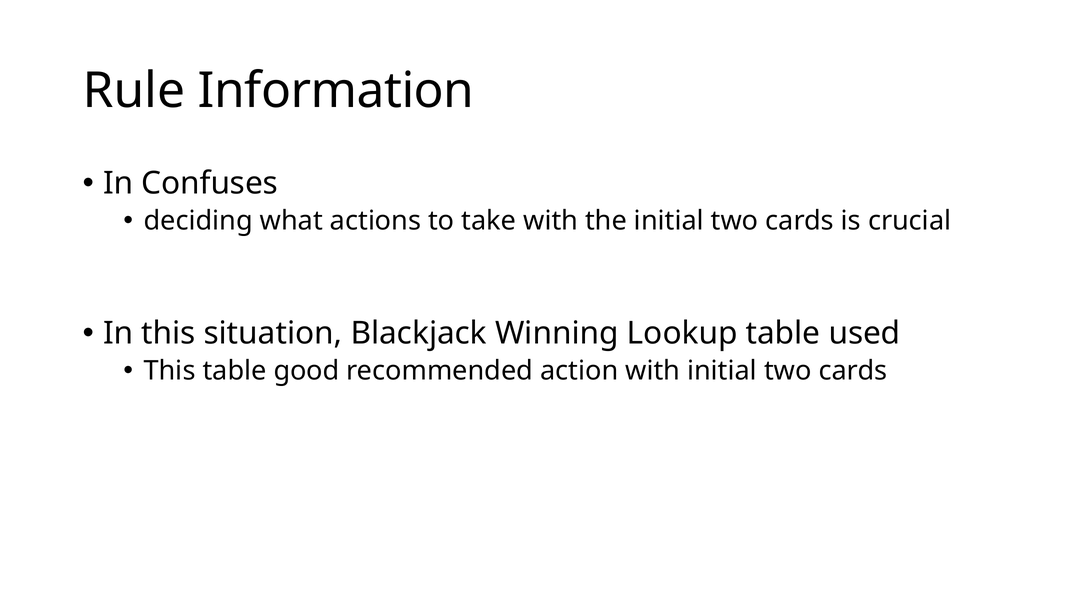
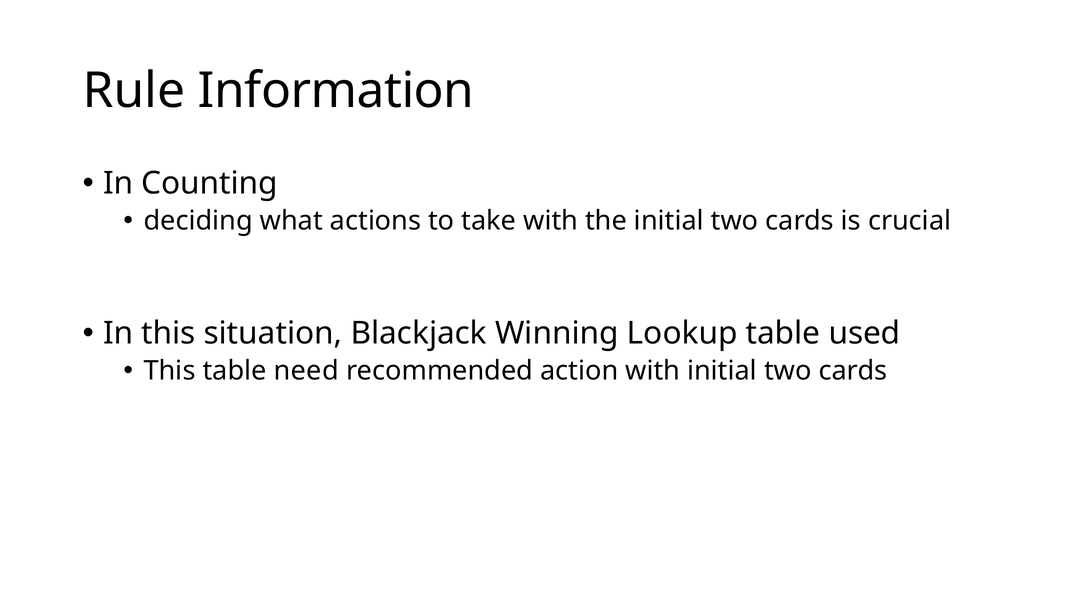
Confuses: Confuses -> Counting
good: good -> need
